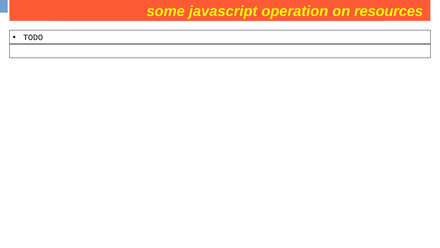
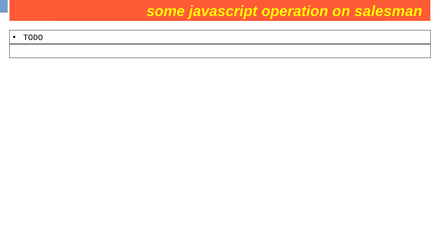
resources: resources -> salesman
